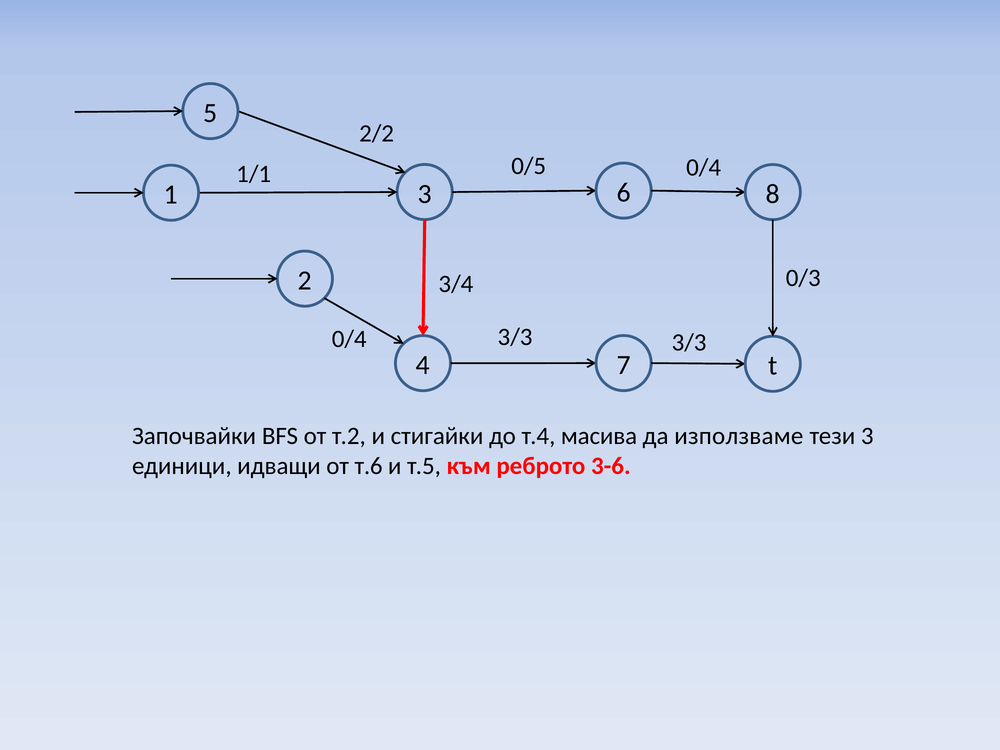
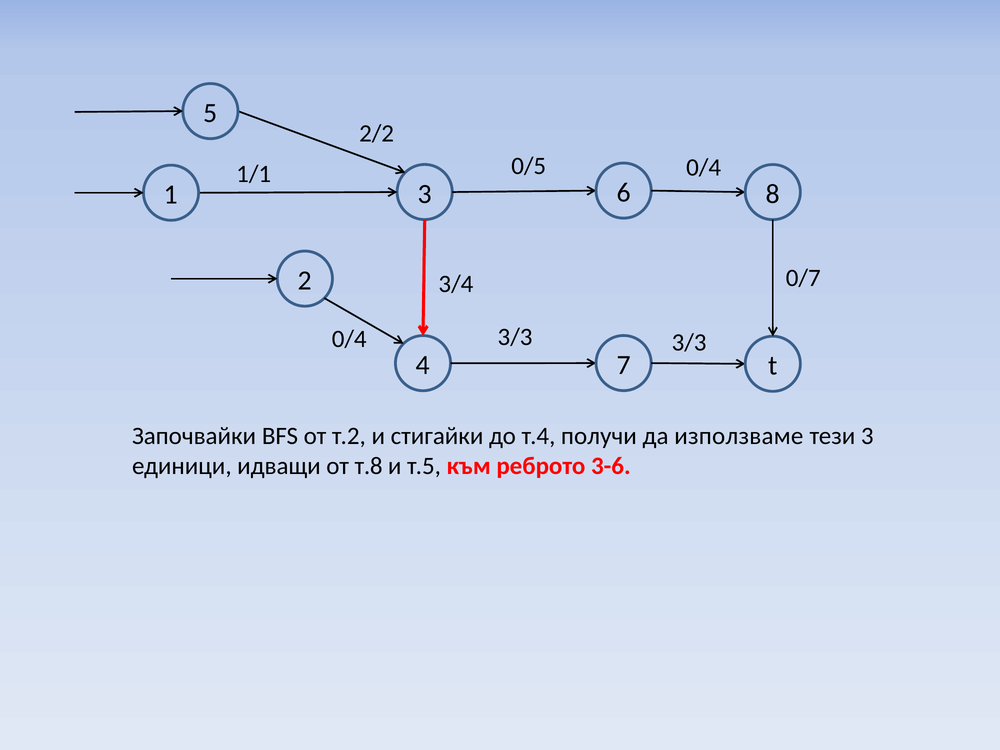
0/3: 0/3 -> 0/7
масива: масива -> получи
т.6: т.6 -> т.8
